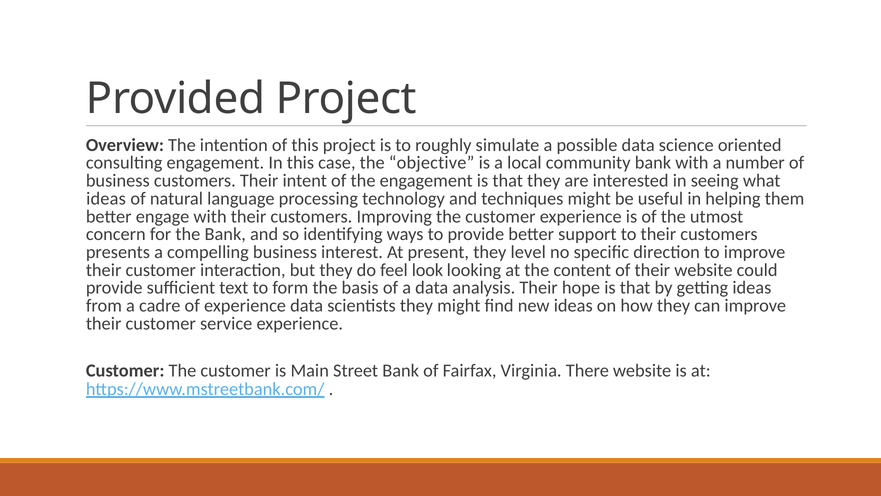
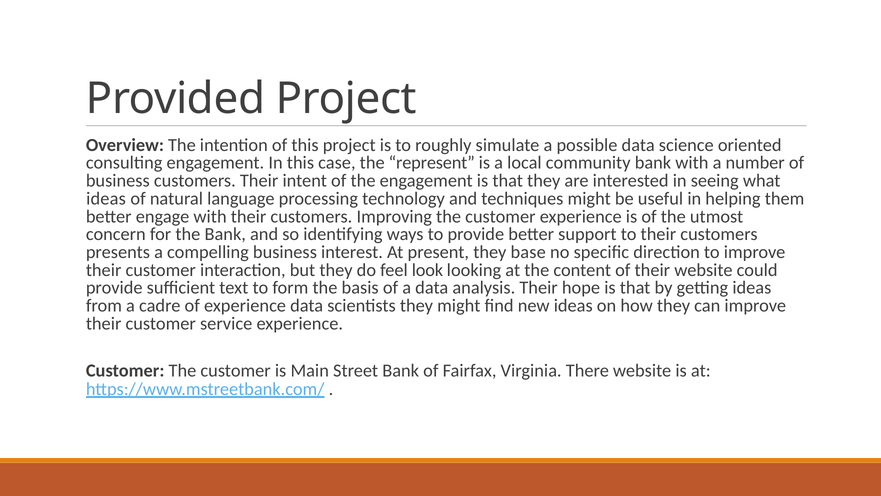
objective: objective -> represent
level: level -> base
